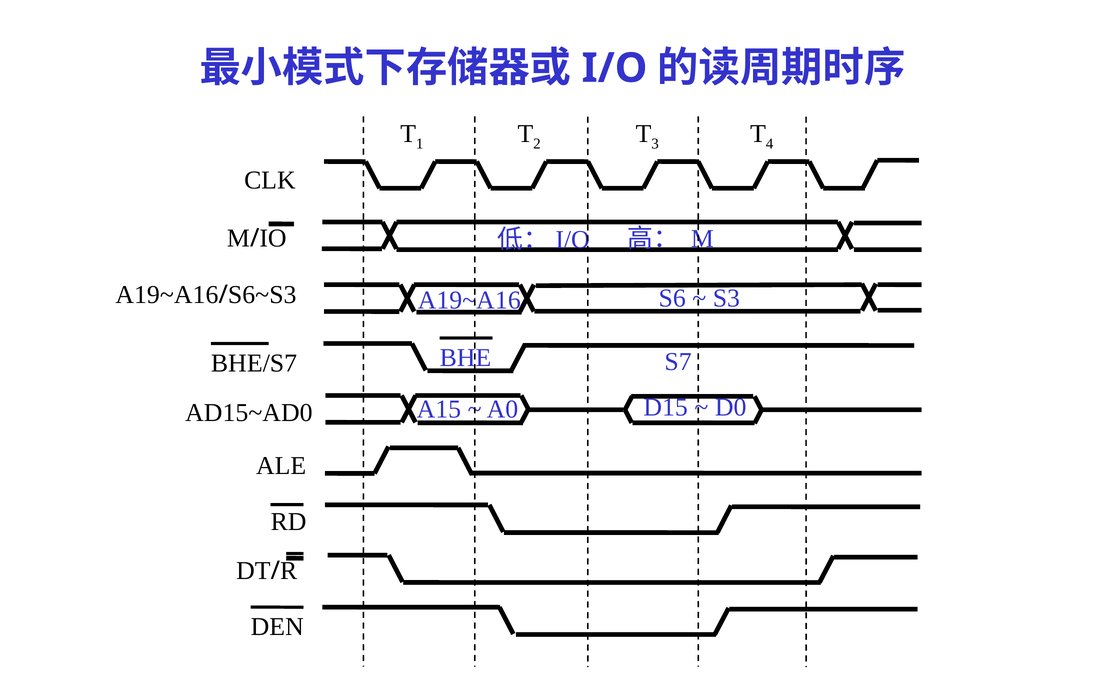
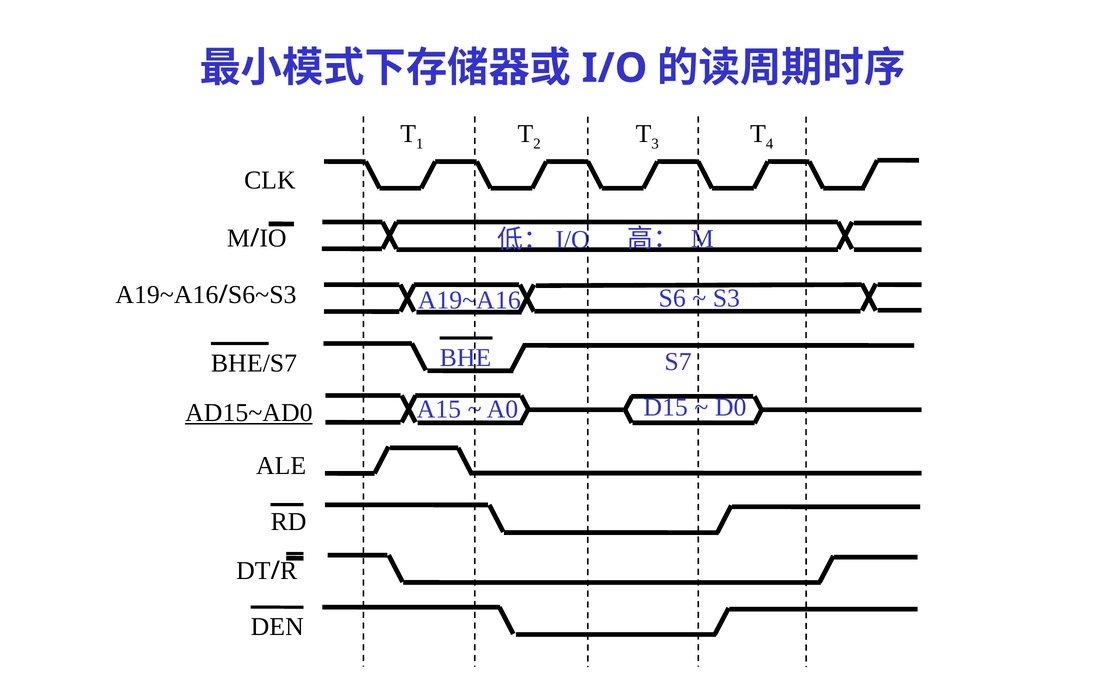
AD15~AD0 underline: none -> present
